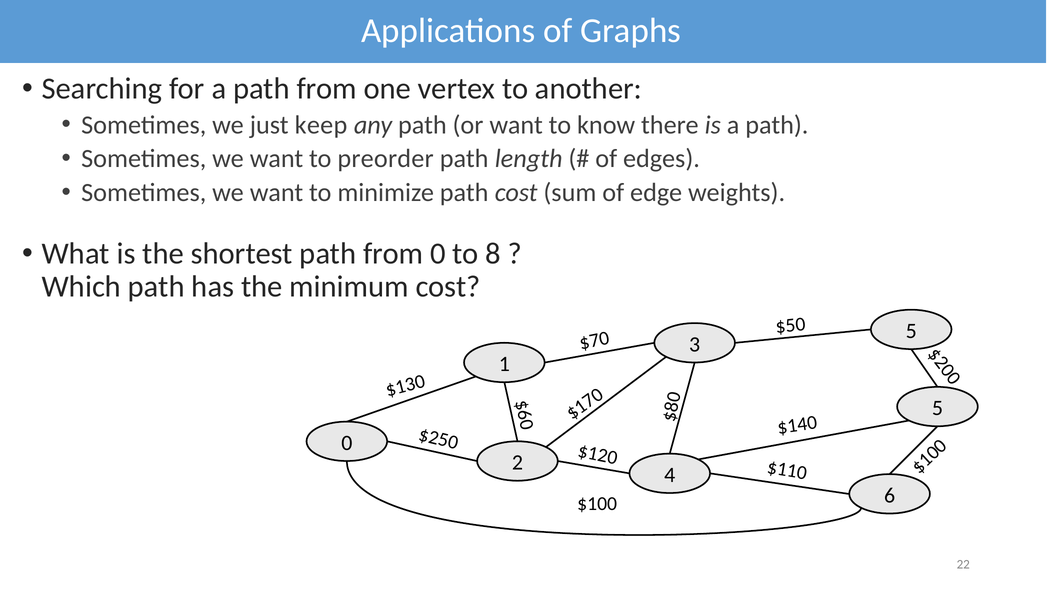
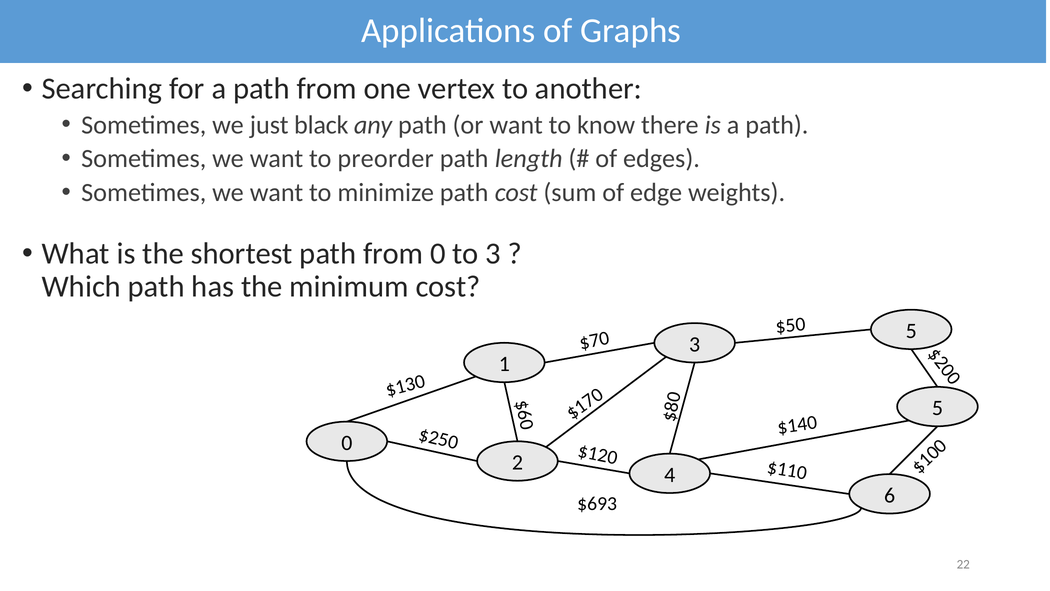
keep: keep -> black
to 8: 8 -> 3
$100: $100 -> $693
